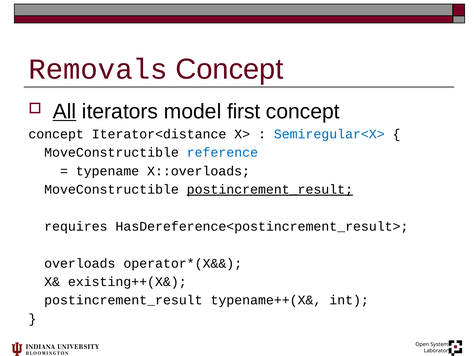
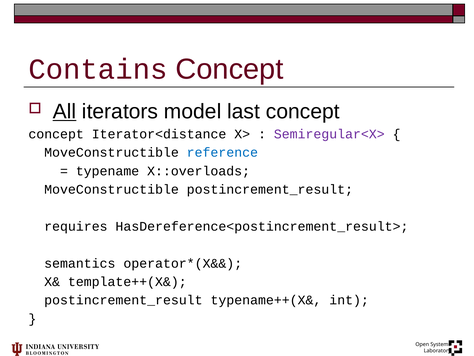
Removals: Removals -> Contains
first: first -> last
Semiregular<X> colour: blue -> purple
postincrement_result at (270, 189) underline: present -> none
overloads: overloads -> semantics
existing++(X&: existing++(X& -> template++(X&
